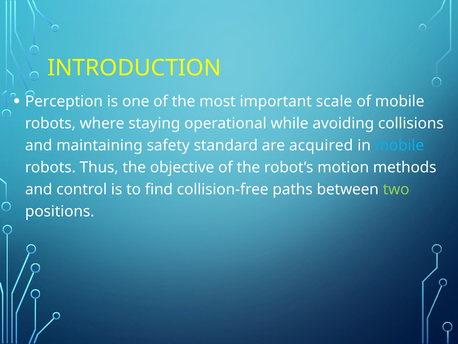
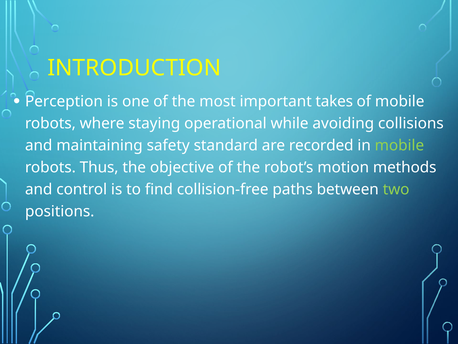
scale: scale -> takes
acquired: acquired -> recorded
mobile at (399, 145) colour: light blue -> light green
